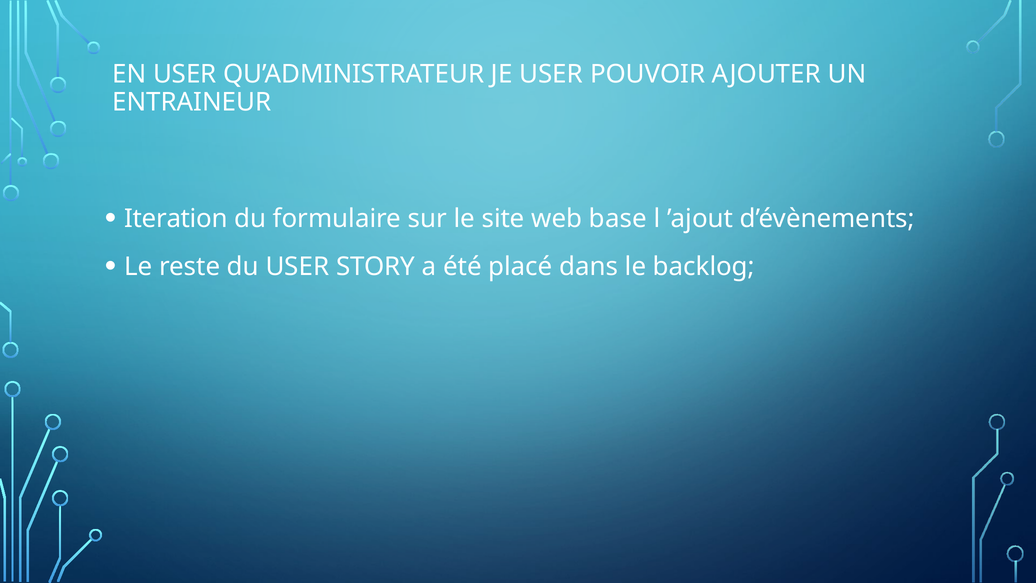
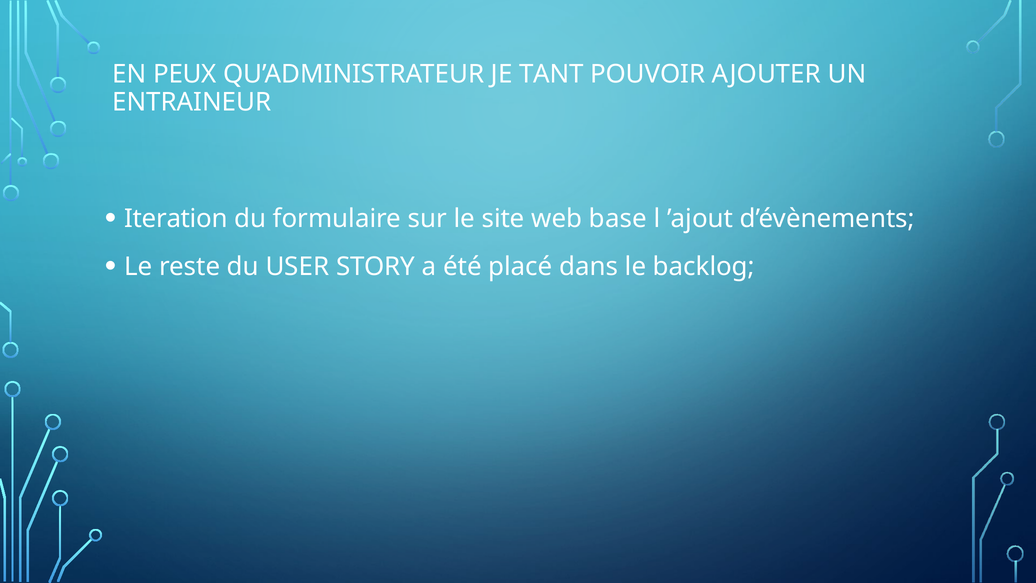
EN USER: USER -> PEUX
JE USER: USER -> TANT
